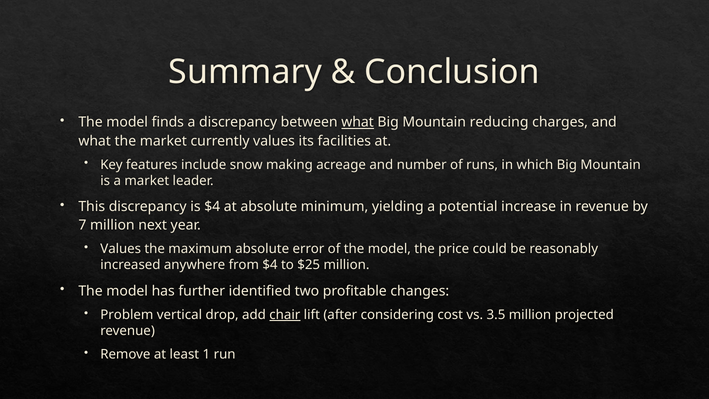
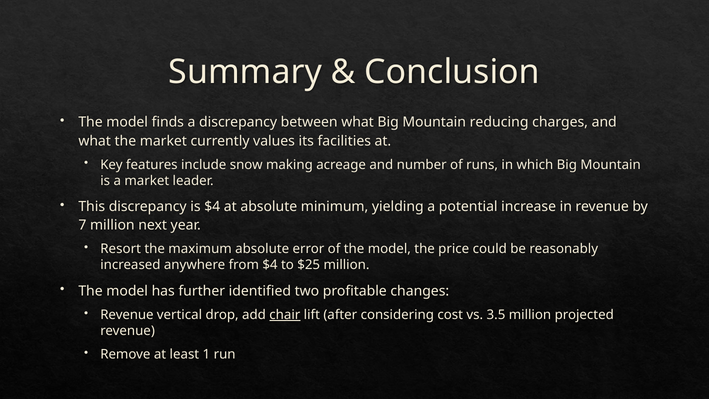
what at (358, 122) underline: present -> none
Values at (121, 249): Values -> Resort
Problem at (127, 315): Problem -> Revenue
